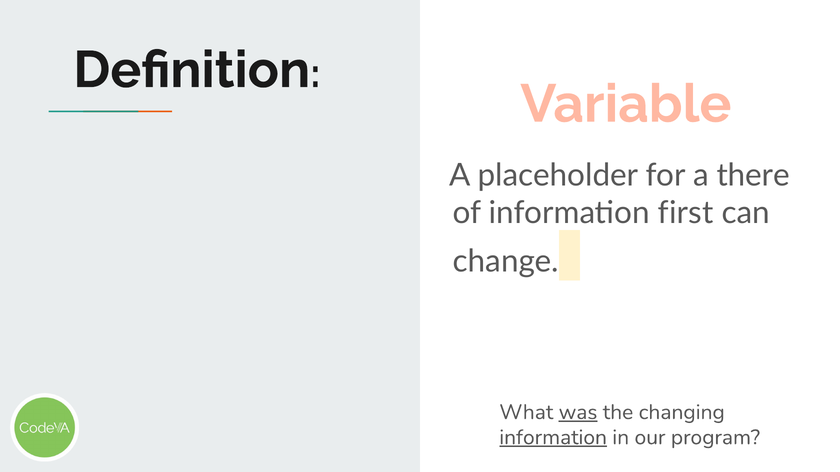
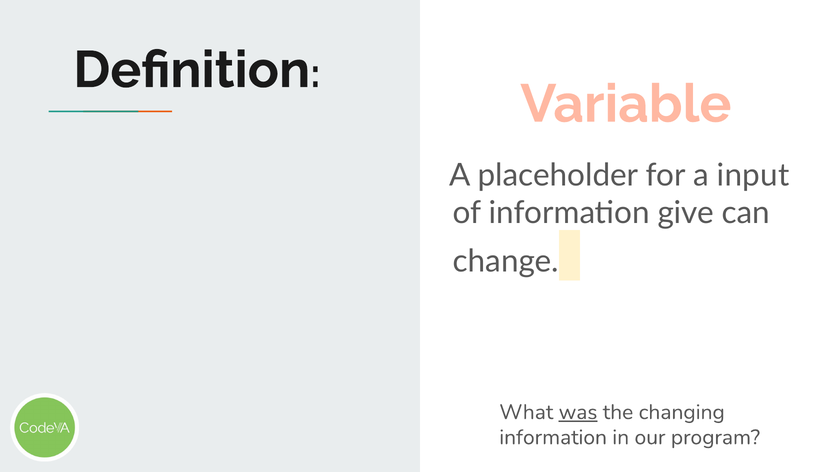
there: there -> input
first: first -> give
information at (553, 438) underline: present -> none
